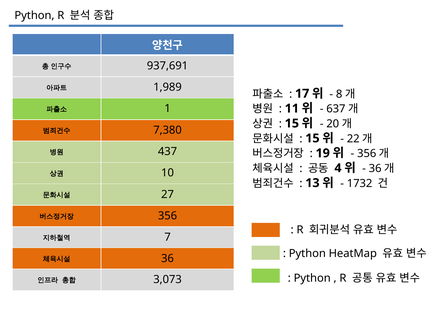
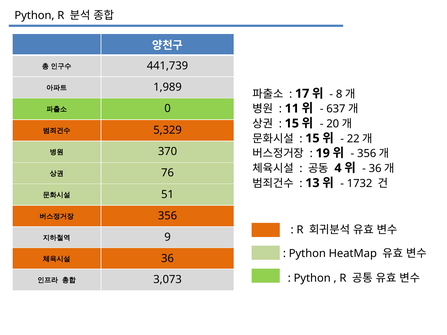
937,691: 937,691 -> 441,739
1: 1 -> 0
7,380: 7,380 -> 5,329
437: 437 -> 370
10: 10 -> 76
27: 27 -> 51
7: 7 -> 9
